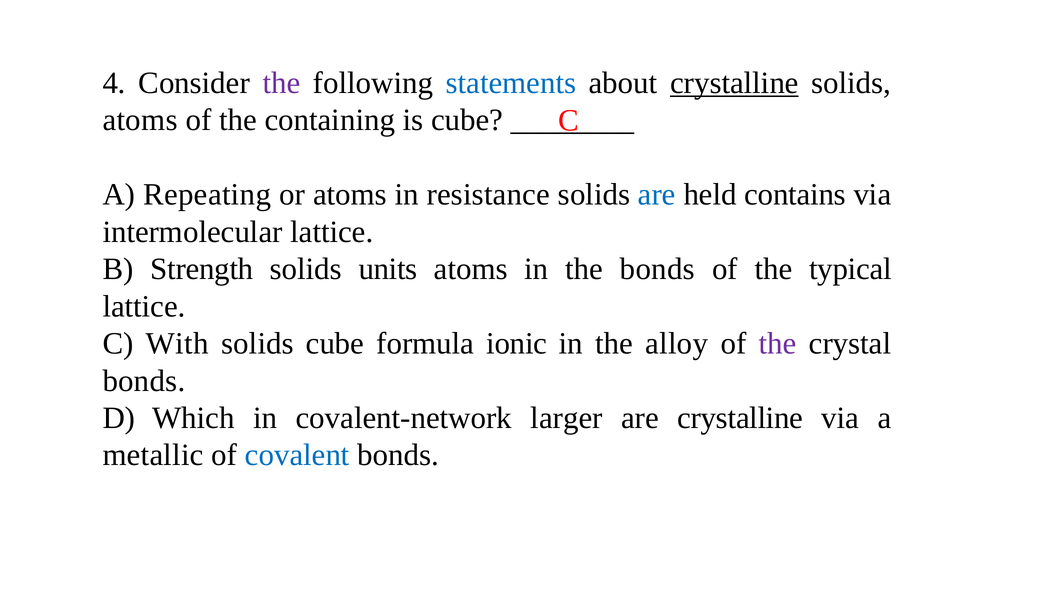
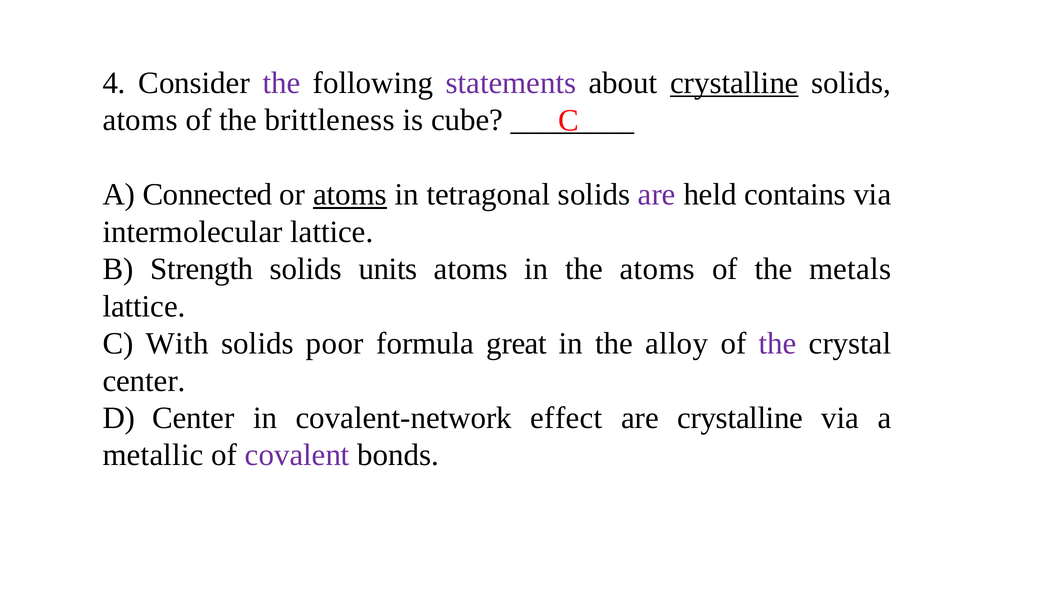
statements colour: blue -> purple
containing: containing -> brittleness
Repeating: Repeating -> Connected
atoms at (350, 194) underline: none -> present
resistance: resistance -> tetragonal
are at (657, 194) colour: blue -> purple
the bonds: bonds -> atoms
typical: typical -> metals
solids cube: cube -> poor
ionic: ionic -> great
bonds at (144, 380): bonds -> center
D Which: Which -> Center
larger: larger -> effect
covalent colour: blue -> purple
